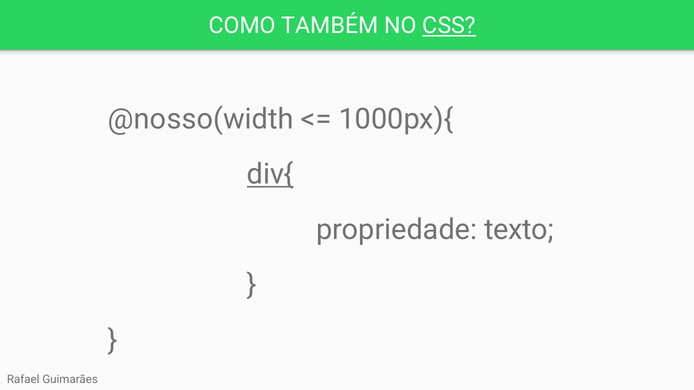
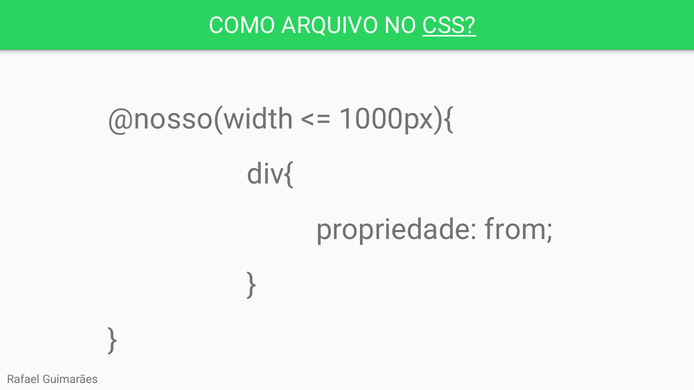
TAMBÉM: TAMBÉM -> ARQUIVO
div{ underline: present -> none
texto: texto -> from
